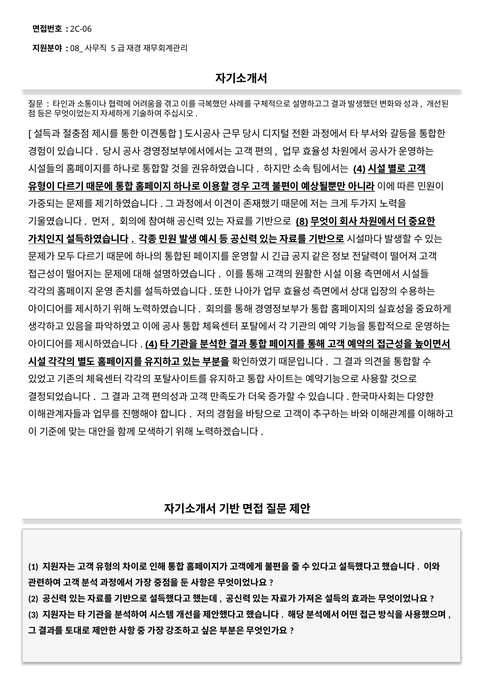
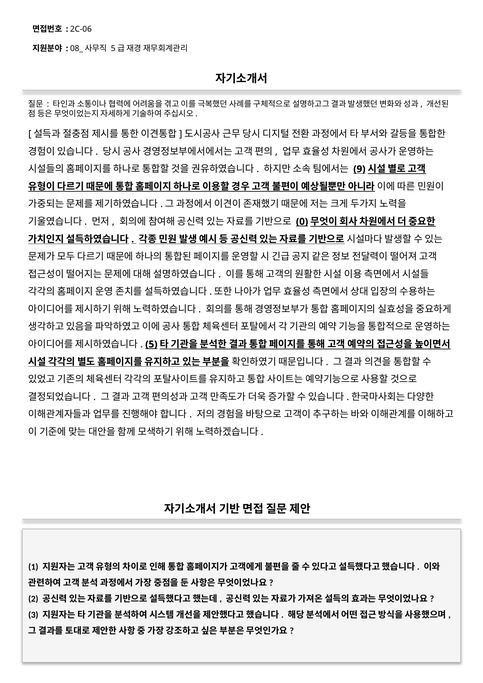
4 at (359, 169): 4 -> 9
8: 8 -> 0
4 at (151, 344): 4 -> 5
